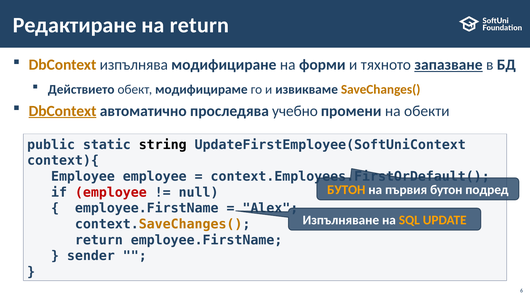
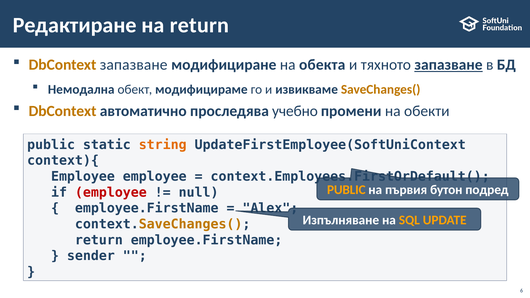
DbContext изпълнява: изпълнява -> запазване
форми: форми -> обекта
Действието: Действието -> Немодална
DbContext at (63, 111) underline: present -> none
string colour: black -> orange
БУТОН at (346, 190): БУТОН -> PUBLIC
